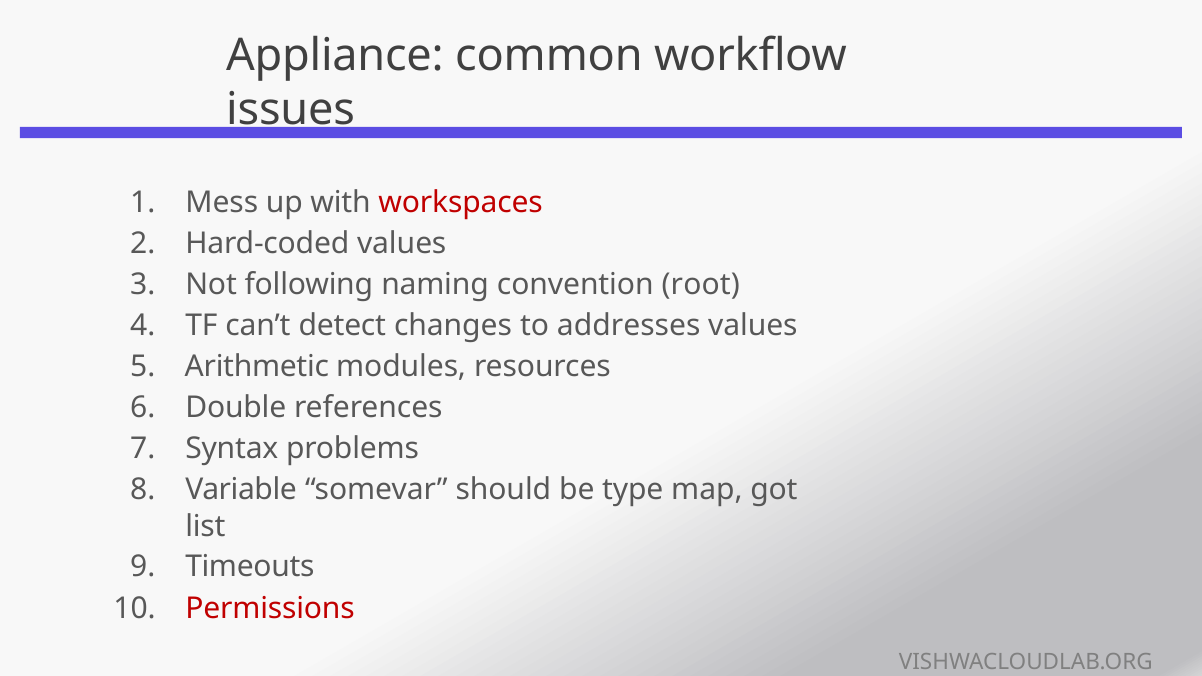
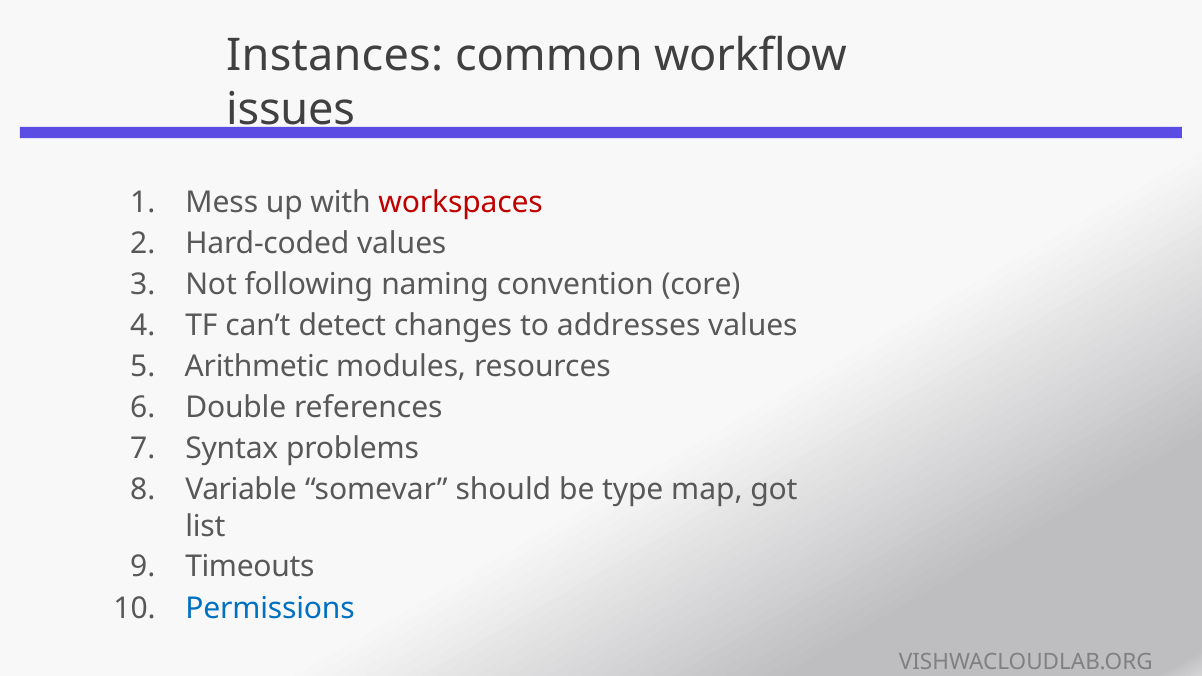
Appliance: Appliance -> Instances
root: root -> core
Permissions colour: red -> blue
